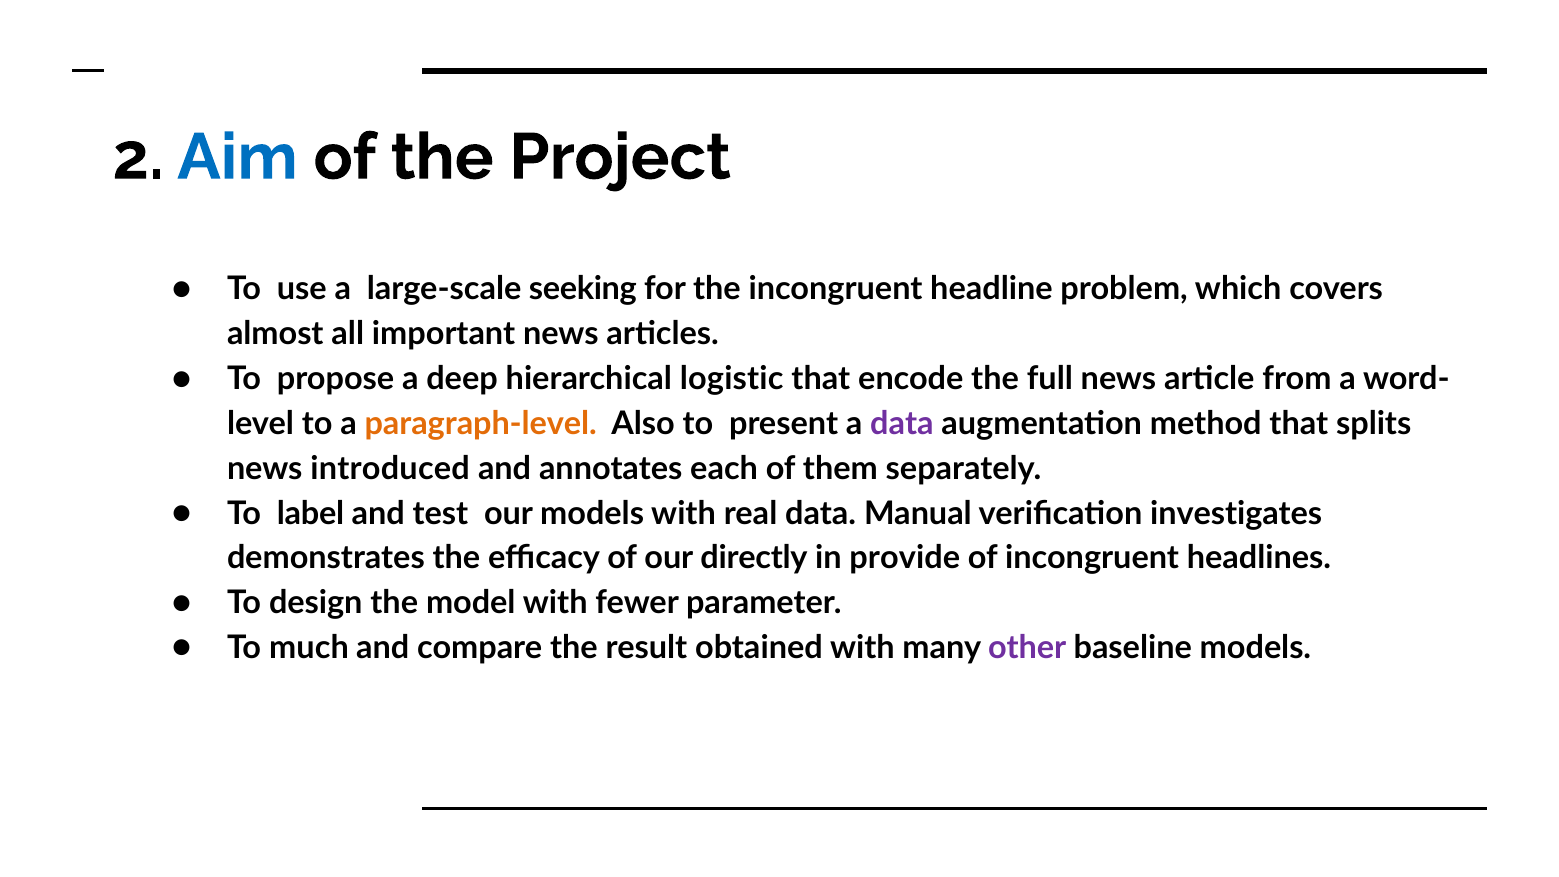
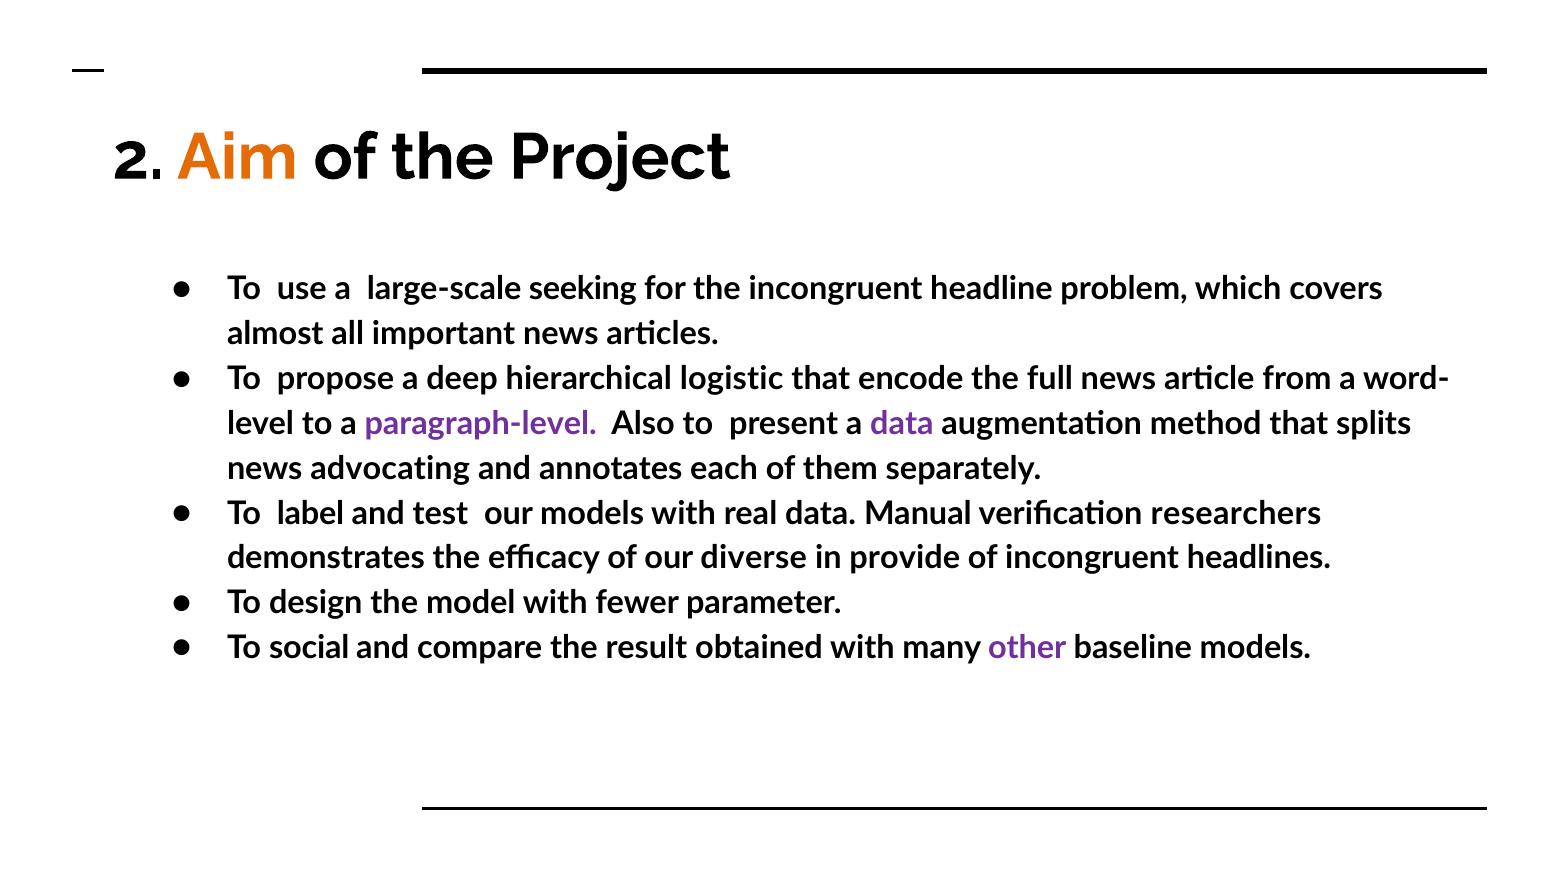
Aim colour: blue -> orange
paragraph-level colour: orange -> purple
introduced: introduced -> advocating
investigates: investigates -> researchers
directly: directly -> diverse
much: much -> social
